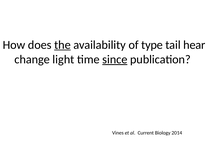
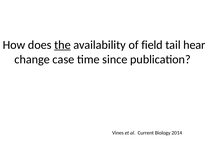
type: type -> field
light: light -> case
since underline: present -> none
